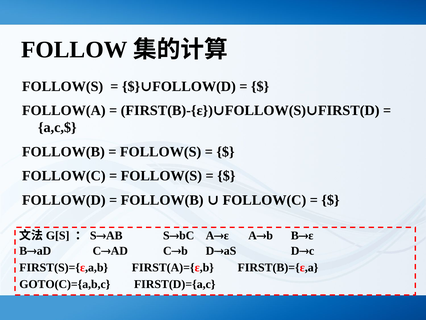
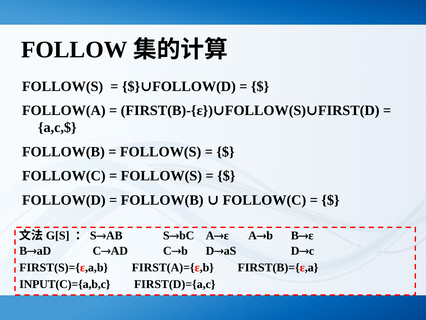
GOTO(C)={a,b,c: GOTO(C)={a,b,c -> INPUT(C)={a,b,c
